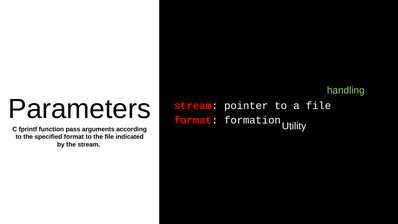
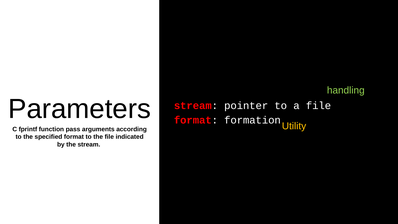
Utility colour: white -> yellow
